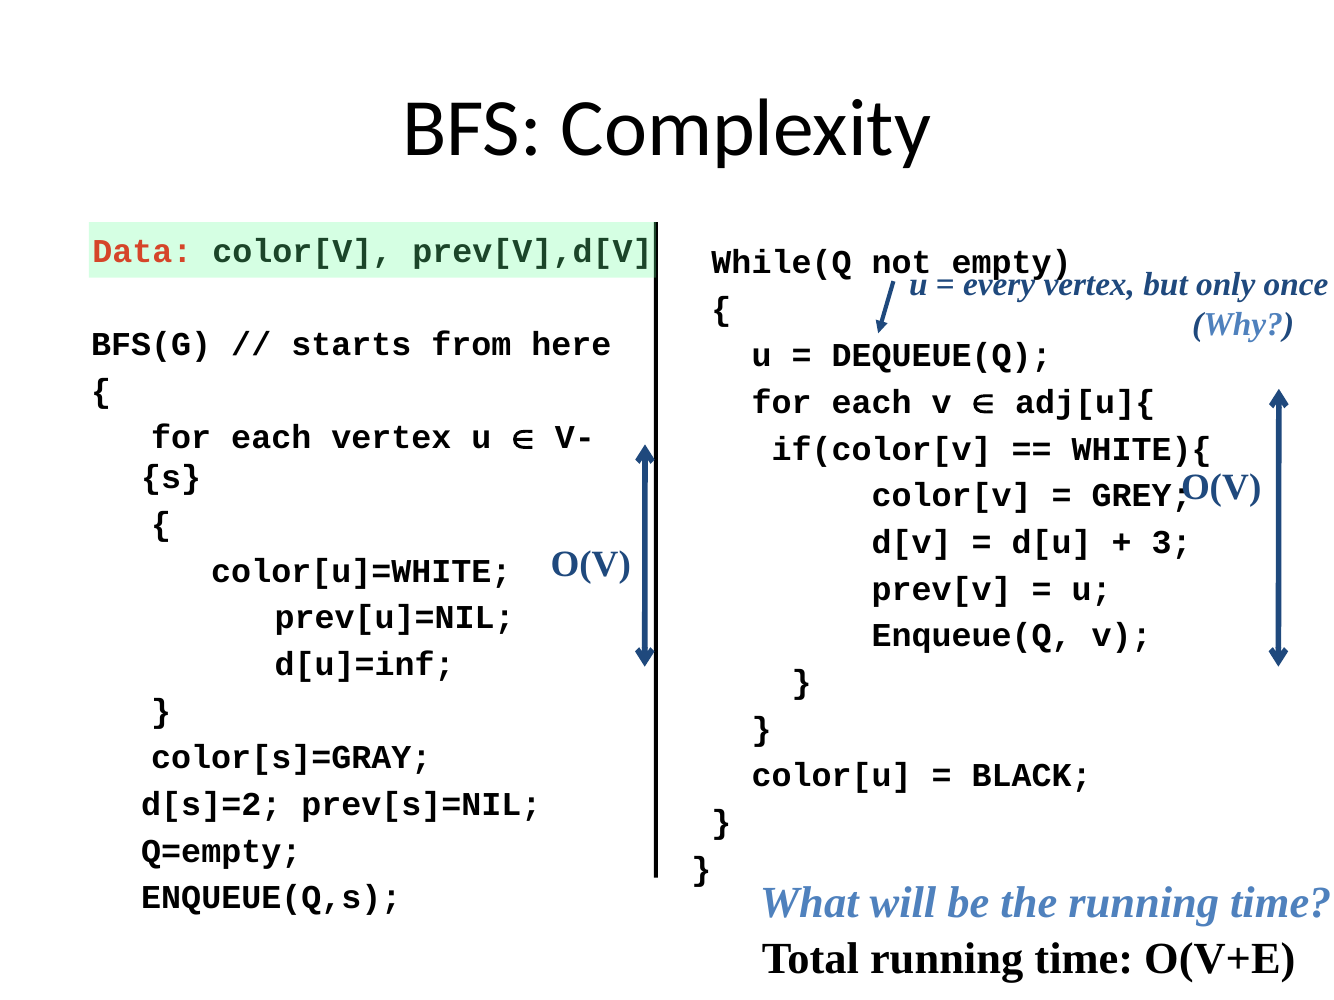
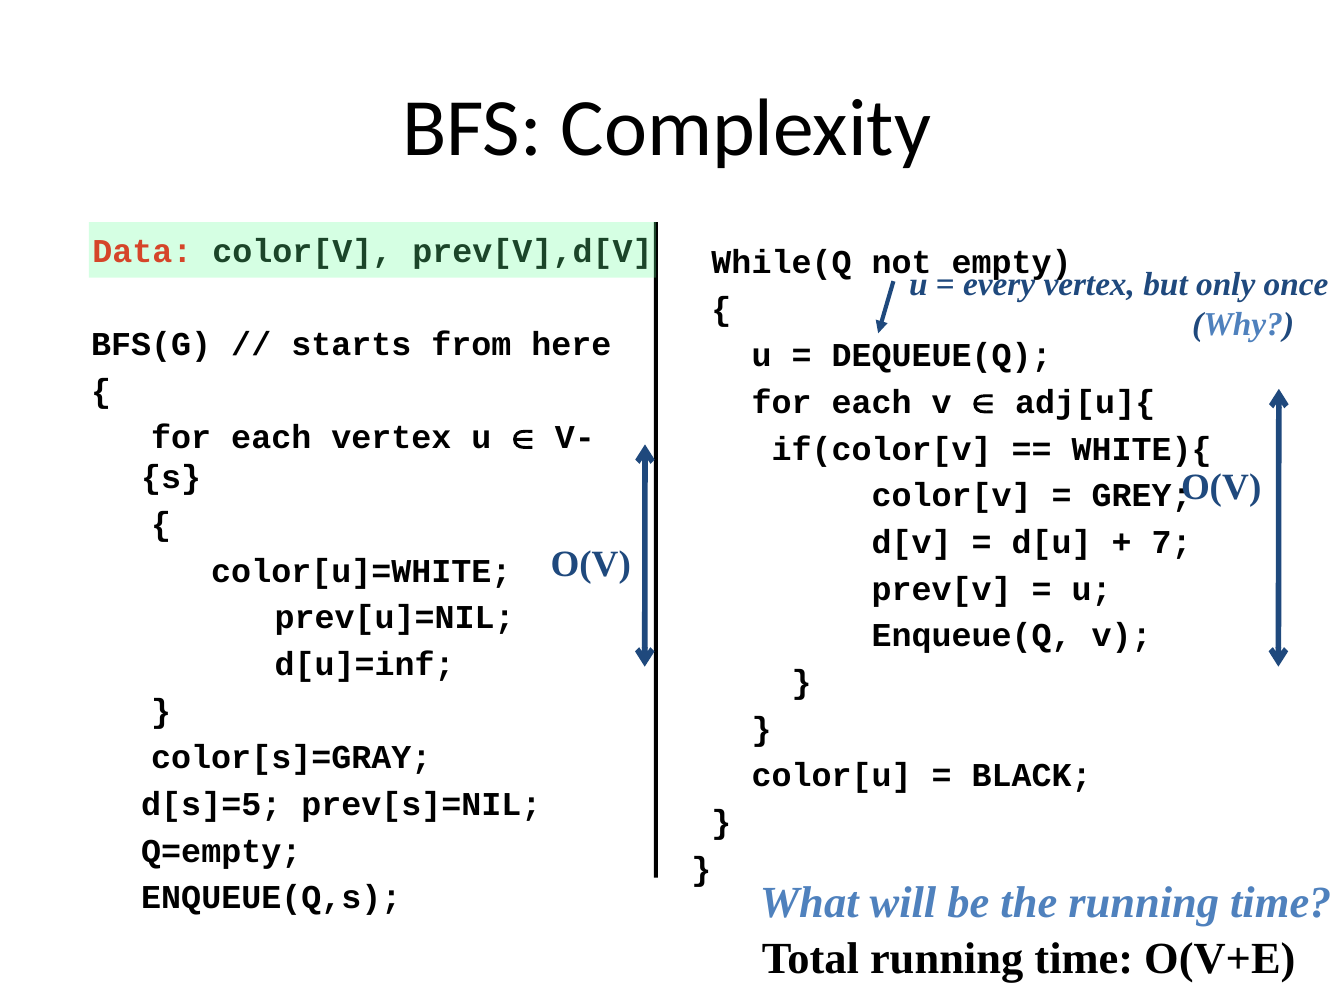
3: 3 -> 7
d[s]=2: d[s]=2 -> d[s]=5
